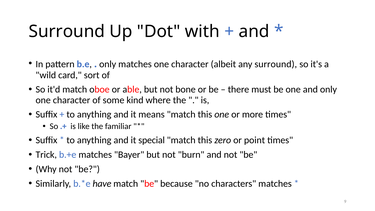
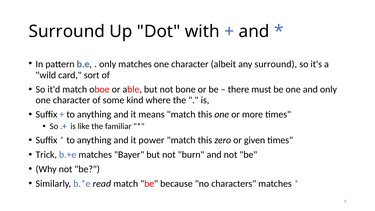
special: special -> power
point: point -> given
have: have -> read
